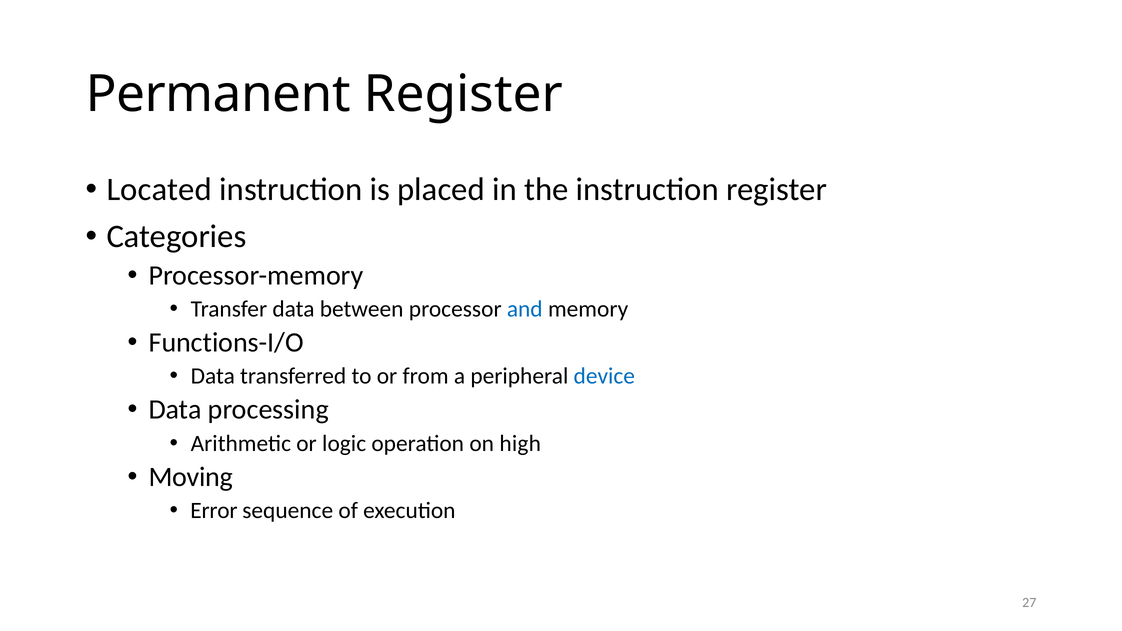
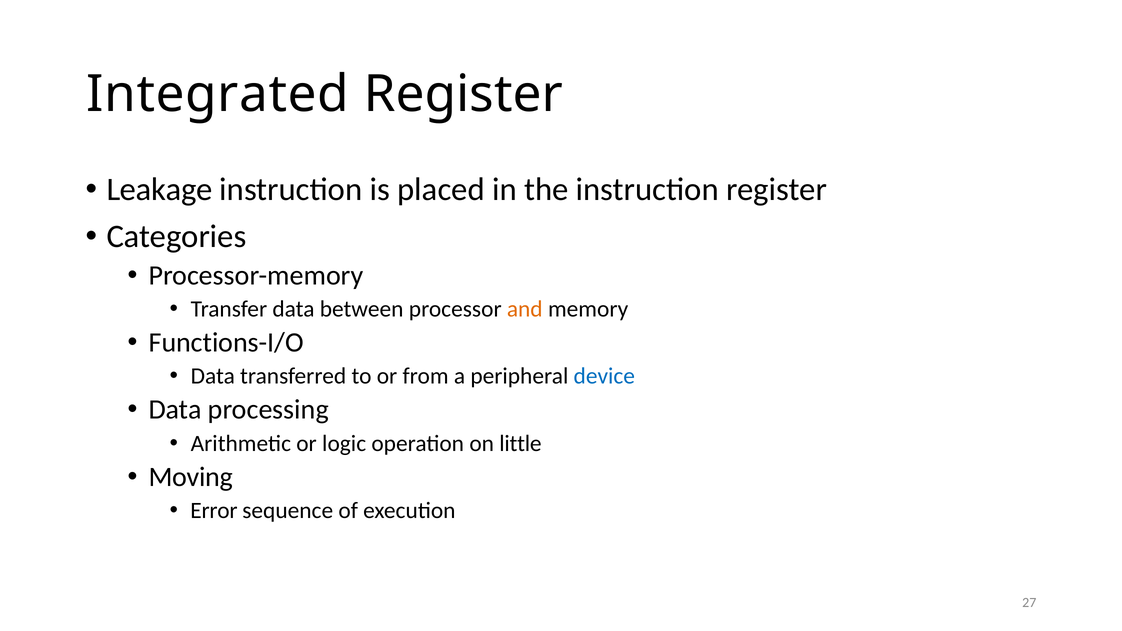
Permanent: Permanent -> Integrated
Located: Located -> Leakage
and colour: blue -> orange
high: high -> little
